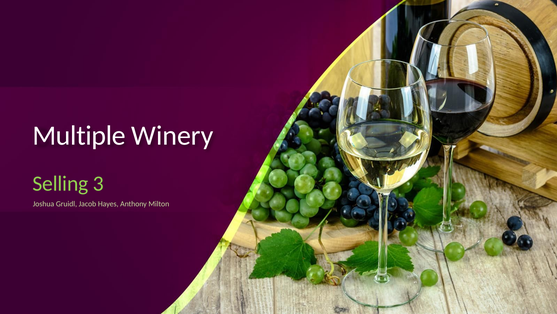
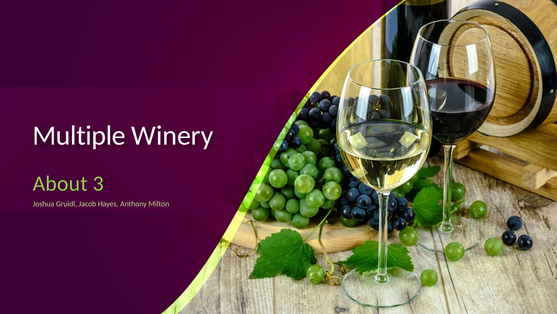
Selling: Selling -> About
